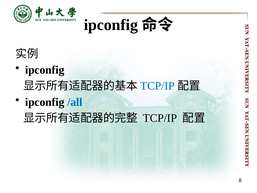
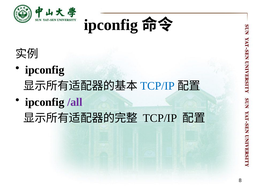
/all colour: blue -> purple
